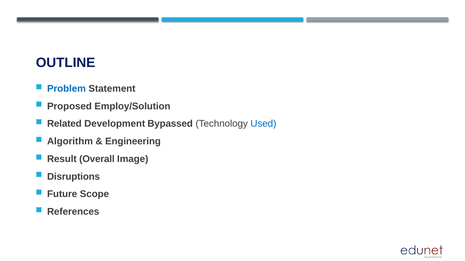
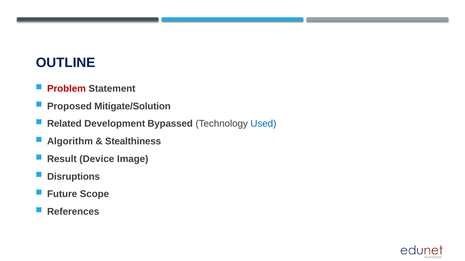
Problem colour: blue -> red
Employ/Solution: Employ/Solution -> Mitigate/Solution
Engineering: Engineering -> Stealthiness
Overall: Overall -> Device
